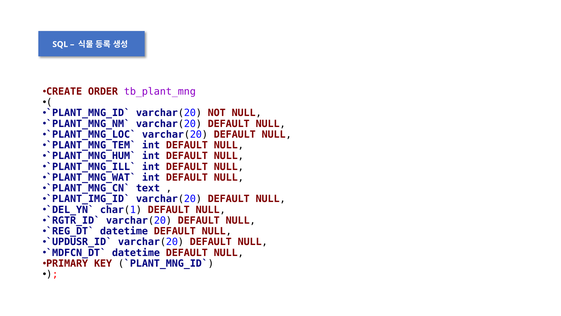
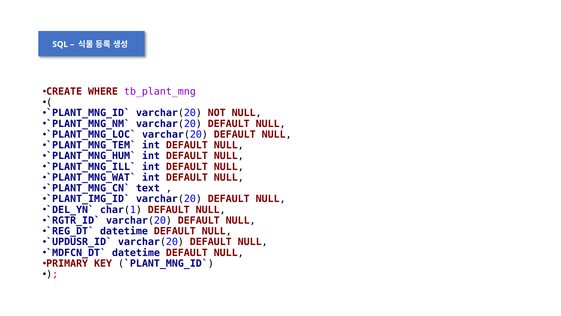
ORDER: ORDER -> WHERE
